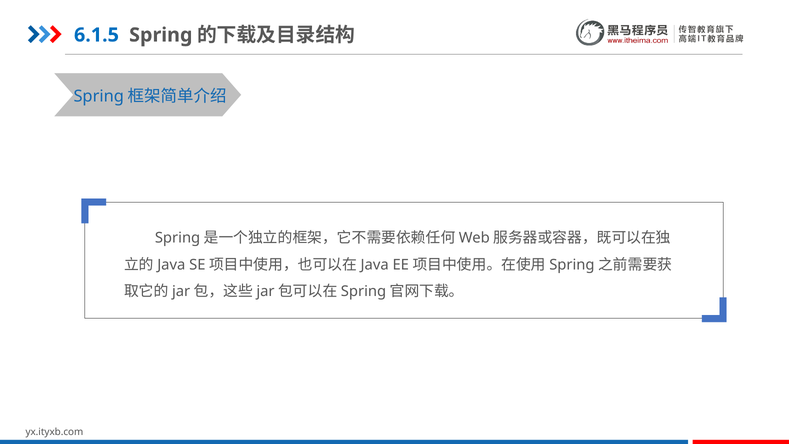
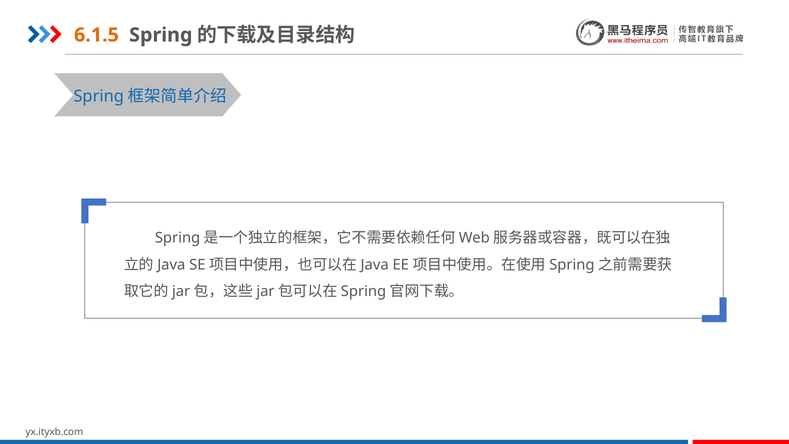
6.1.5 colour: blue -> orange
